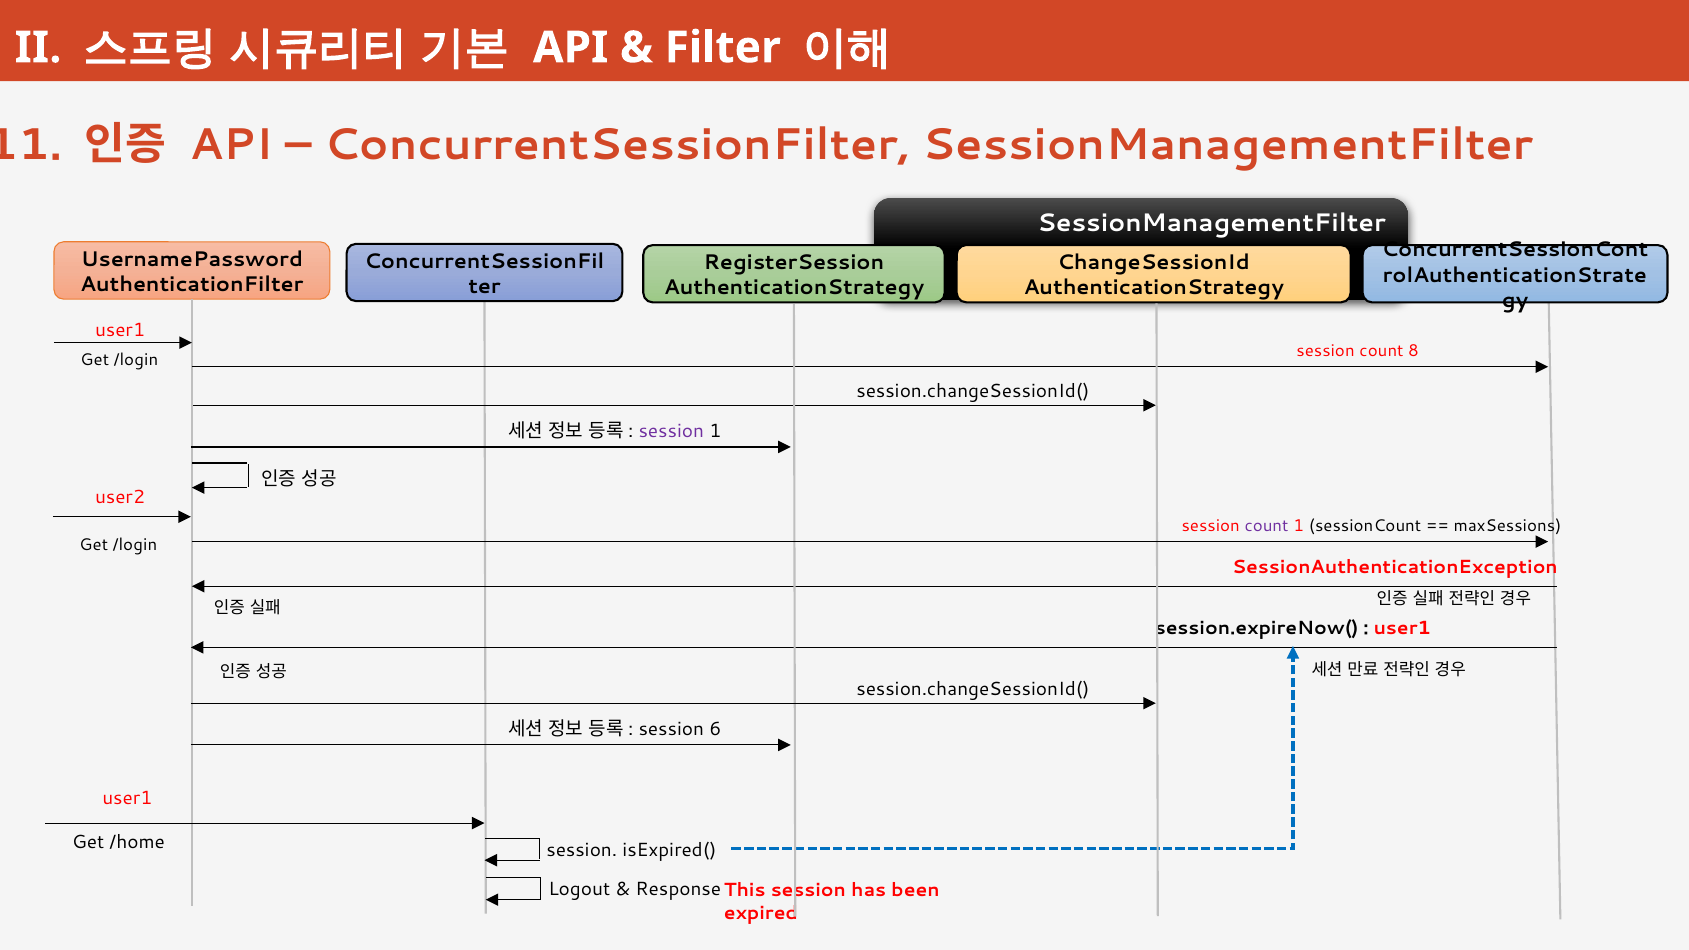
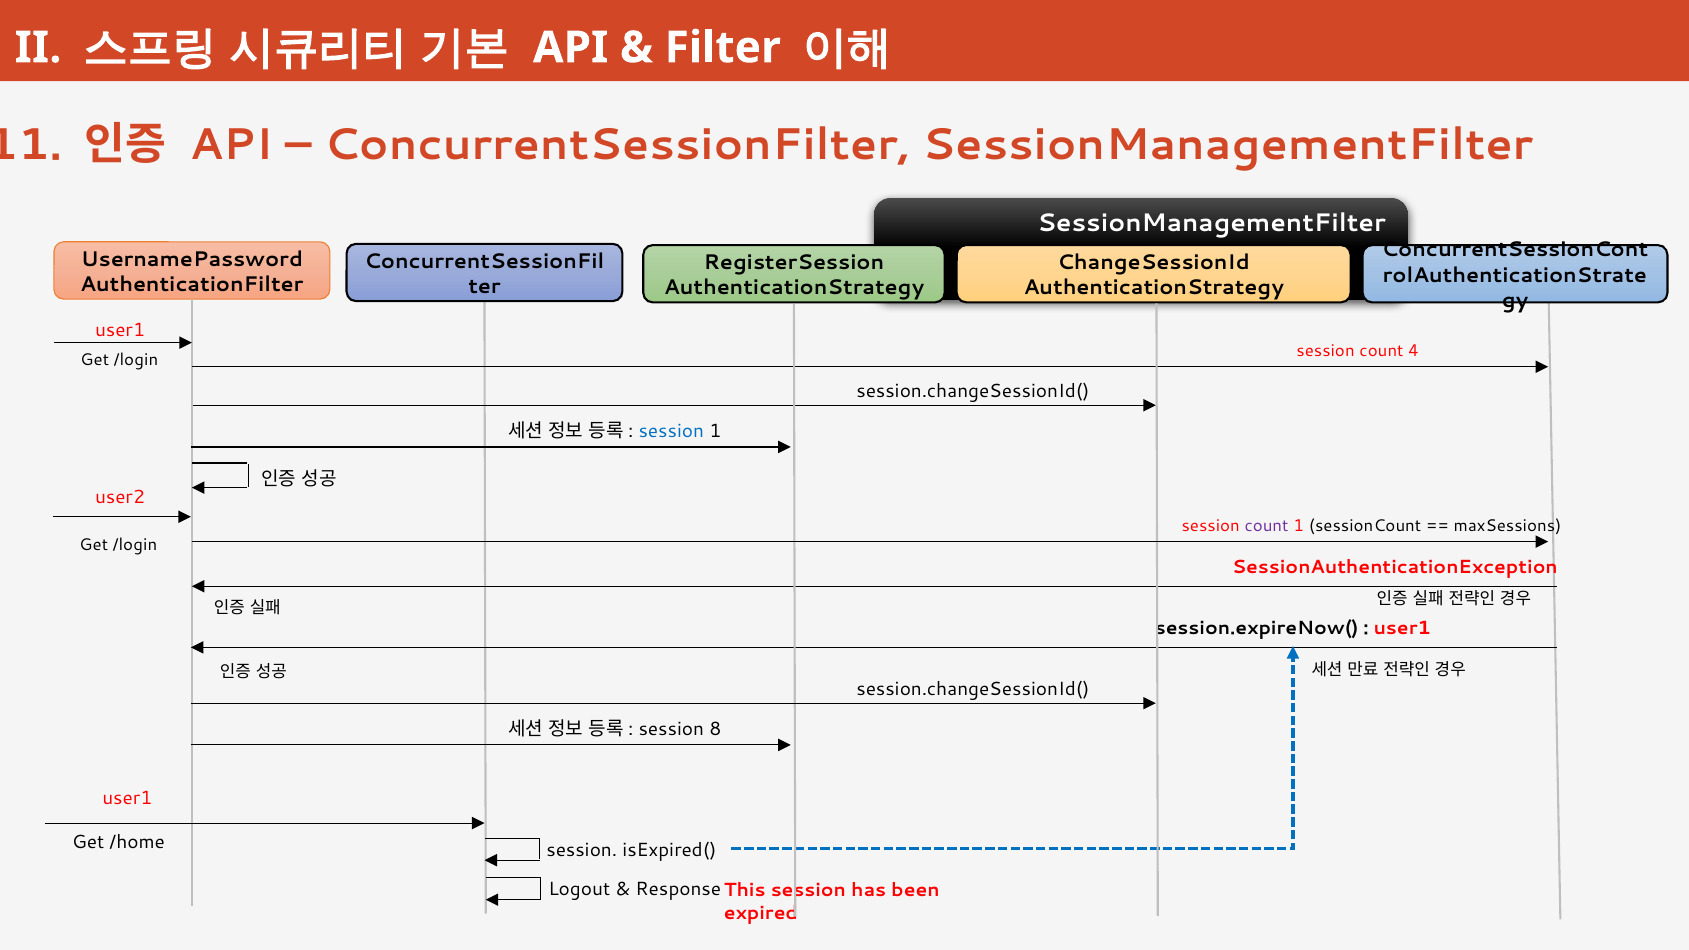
8: 8 -> 4
session at (671, 432) colour: purple -> blue
6: 6 -> 8
